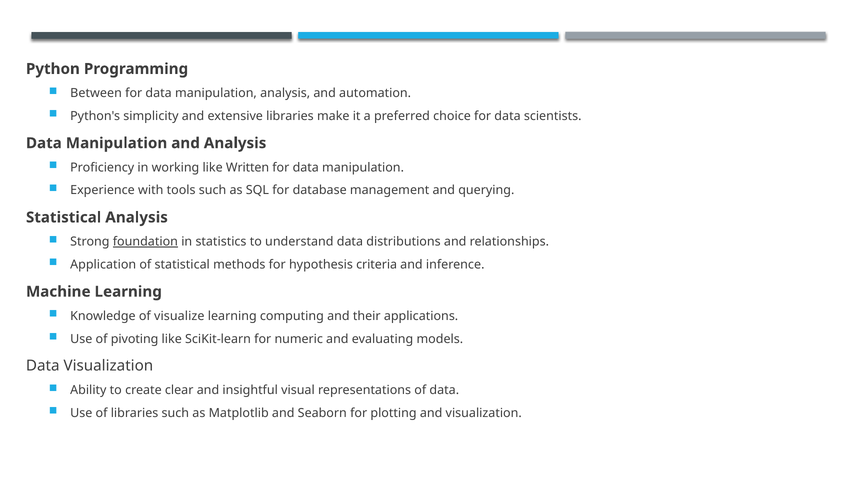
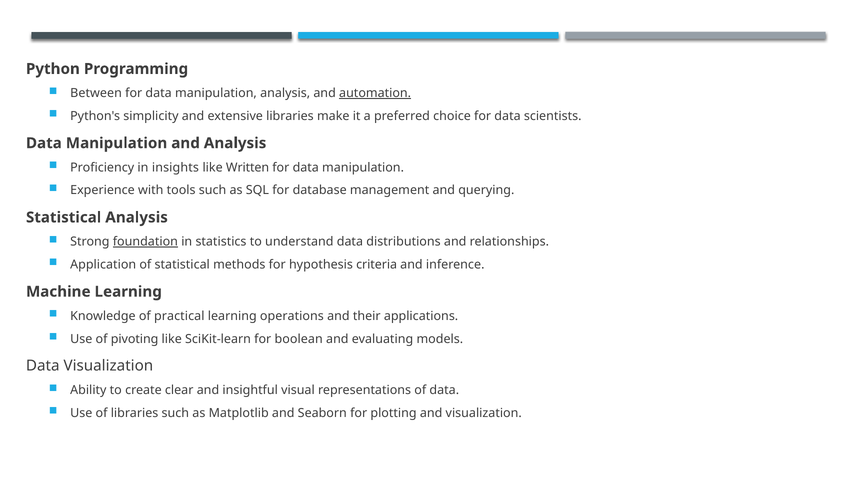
automation underline: none -> present
working: working -> insights
visualize: visualize -> practical
computing: computing -> operations
numeric: numeric -> boolean
